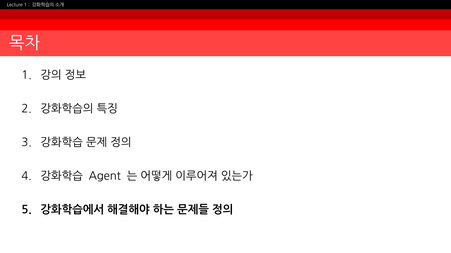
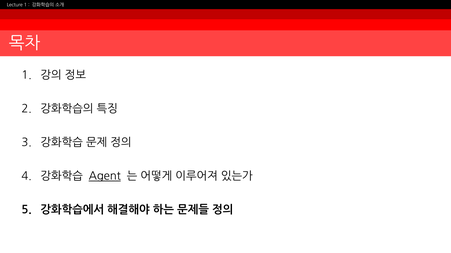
Agent underline: none -> present
